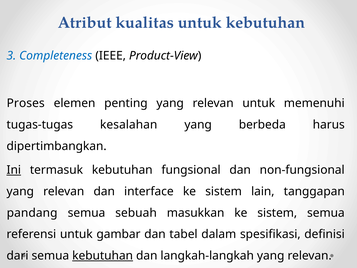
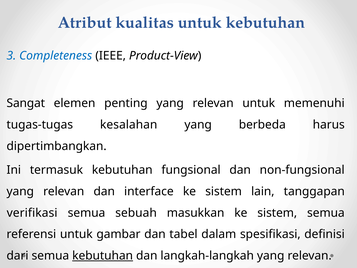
Proses: Proses -> Sangat
Ini underline: present -> none
pandang: pandang -> verifikasi
